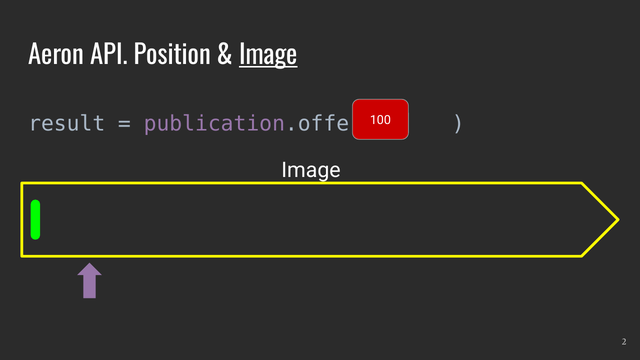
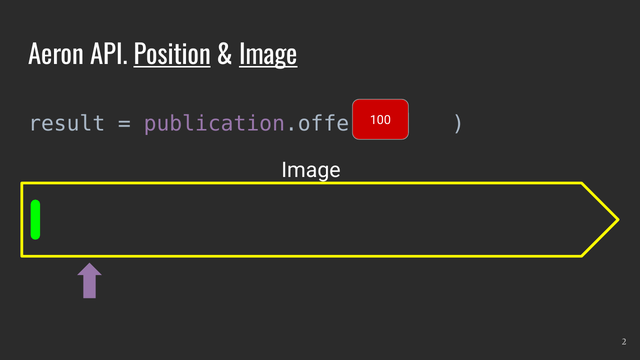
Position underline: none -> present
